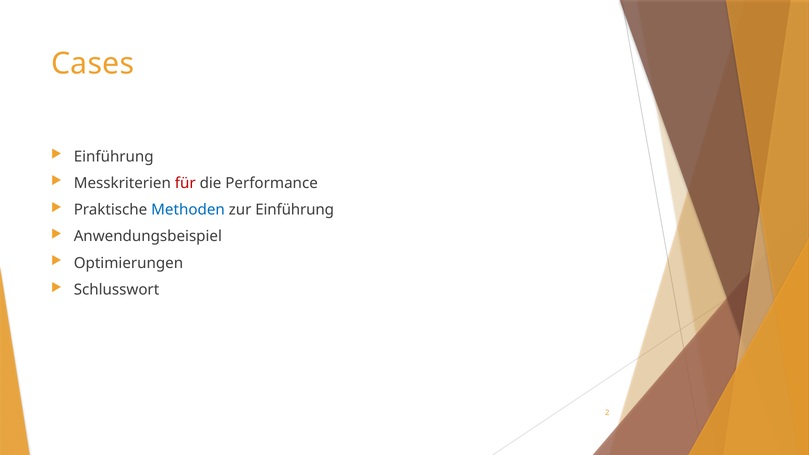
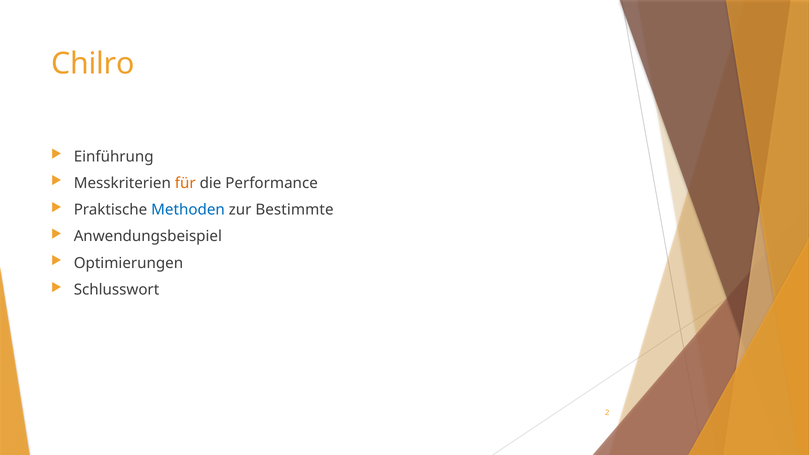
Cases: Cases -> Chilro
für colour: red -> orange
zur Einführung: Einführung -> Bestimmte
